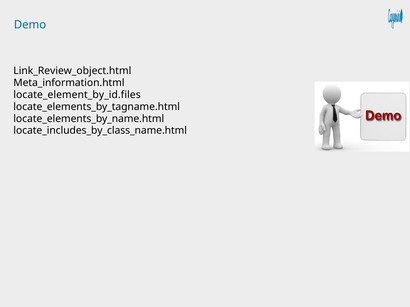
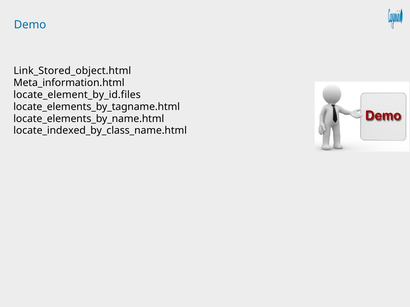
Link_Review_object.html: Link_Review_object.html -> Link_Stored_object.html
locate_includes_by_class_name.html: locate_includes_by_class_name.html -> locate_indexed_by_class_name.html
